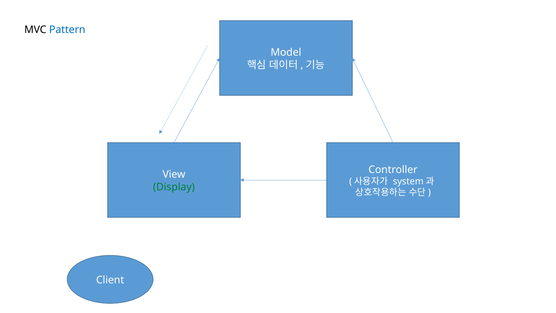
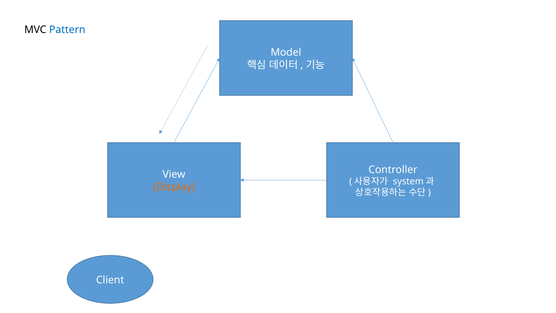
Display colour: green -> orange
